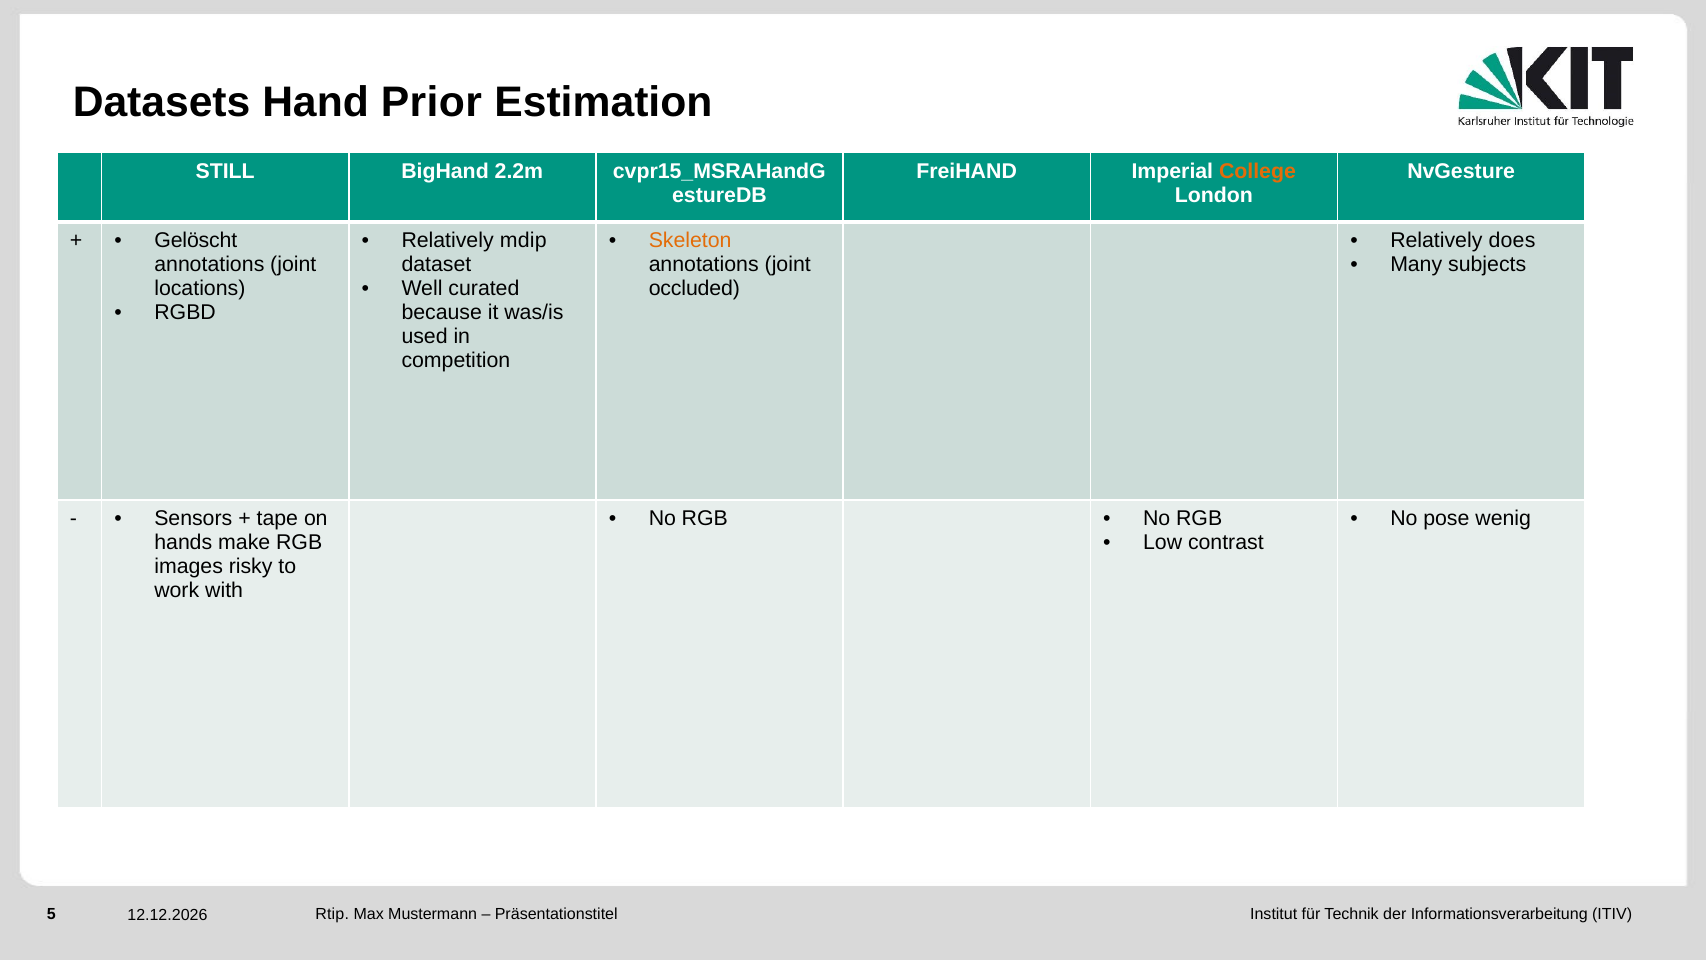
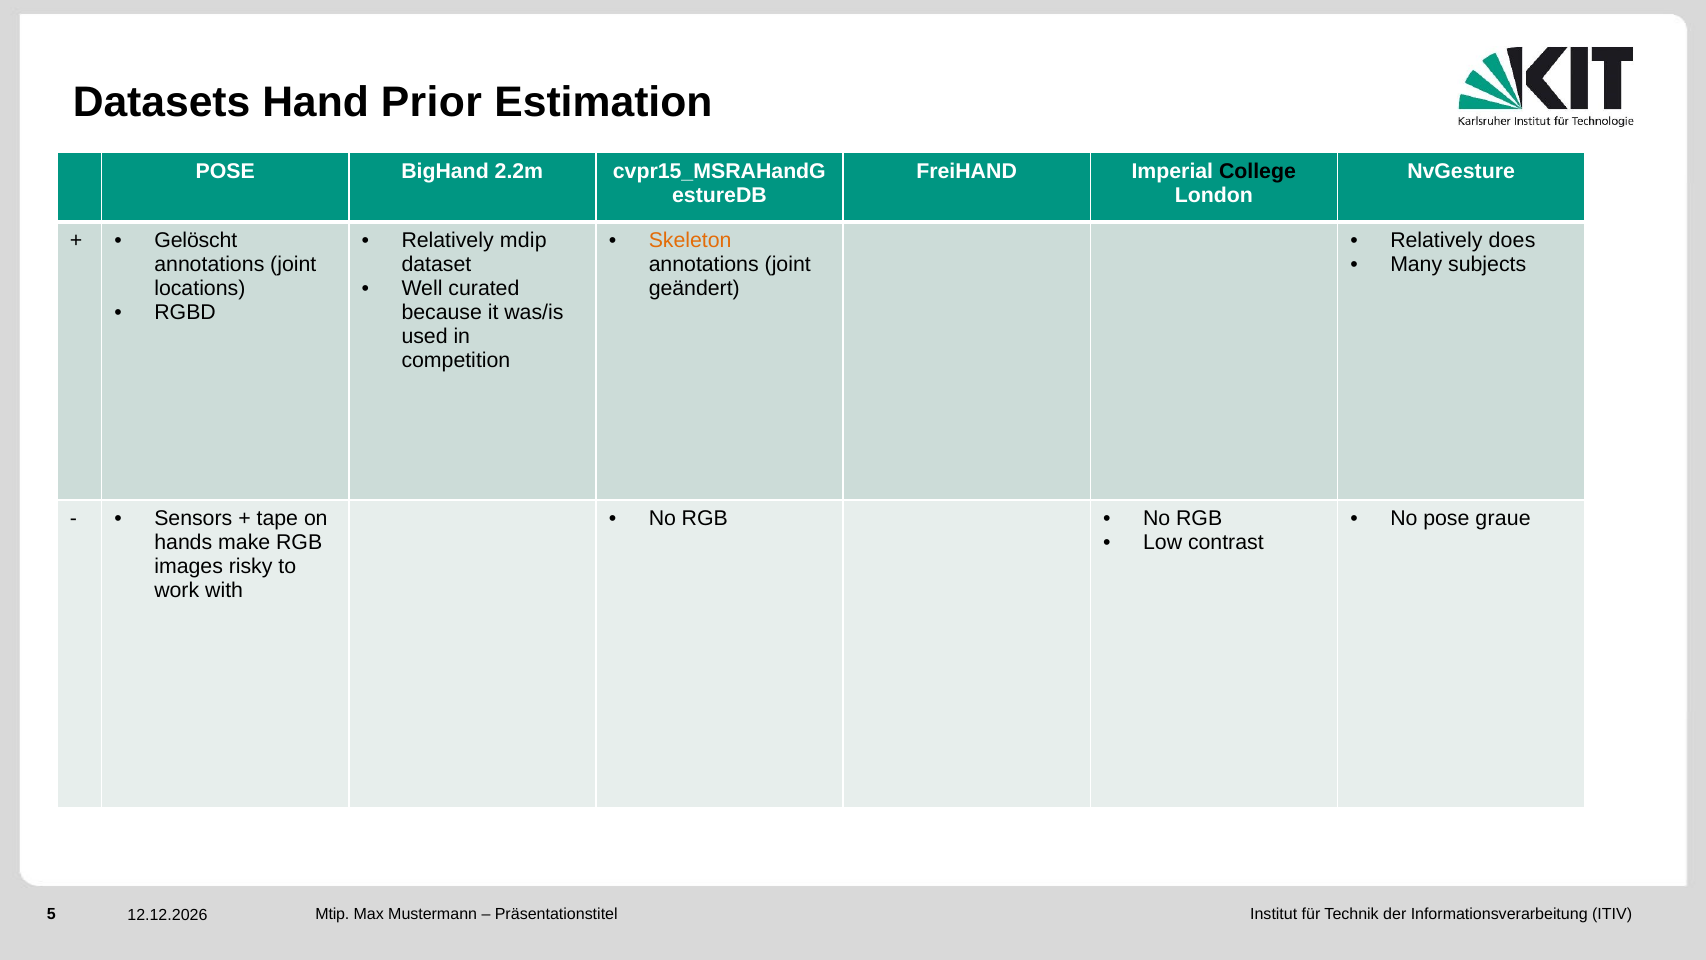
STILL at (225, 171): STILL -> POSE
College colour: orange -> black
occluded: occluded -> geändert
wenig: wenig -> graue
Rtip: Rtip -> Mtip
